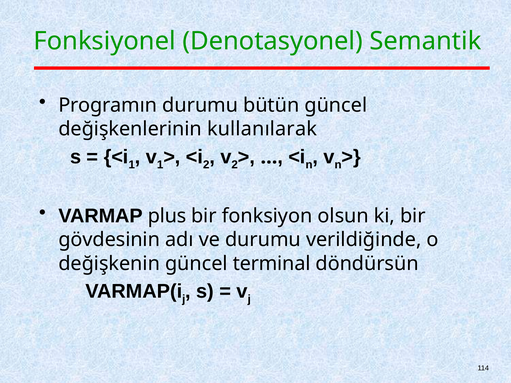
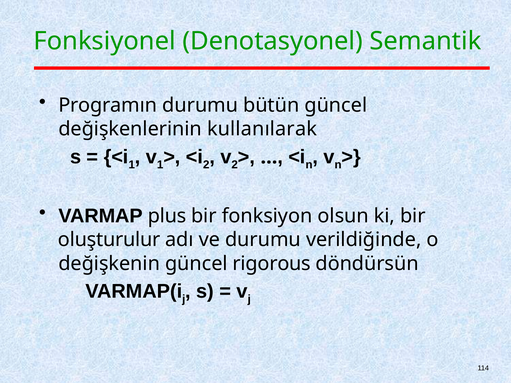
gövdesinin: gövdesinin -> oluşturulur
terminal: terminal -> rigorous
